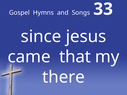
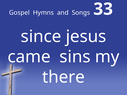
that: that -> sins
